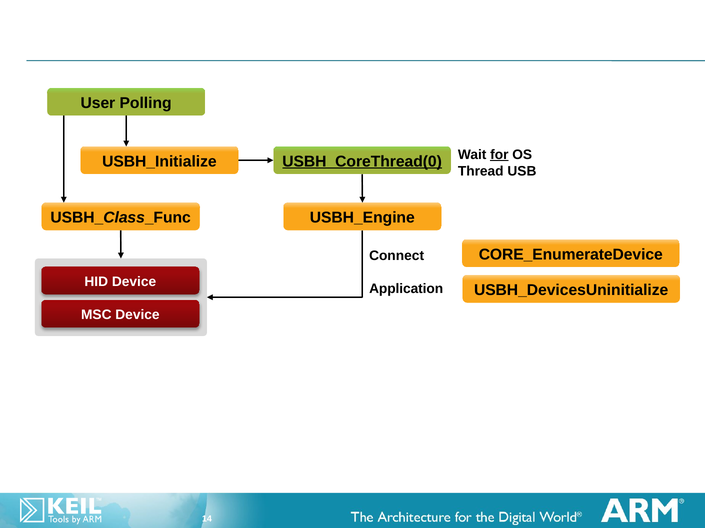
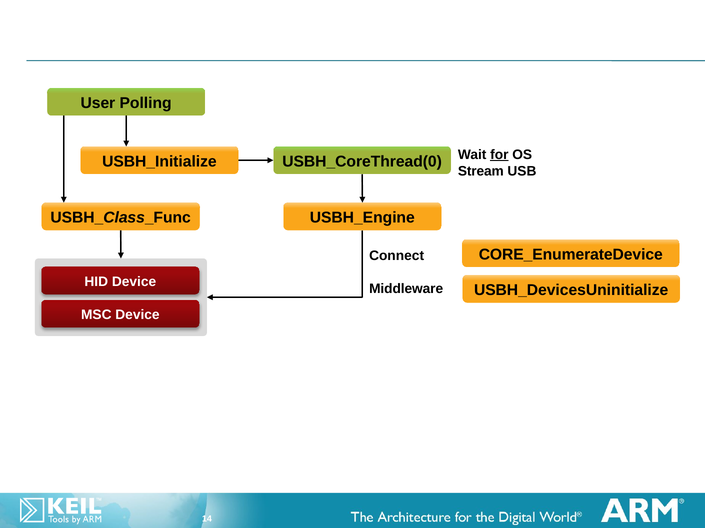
USBH_CoreThread(0 underline: present -> none
Thread: Thread -> Stream
Application: Application -> Middleware
